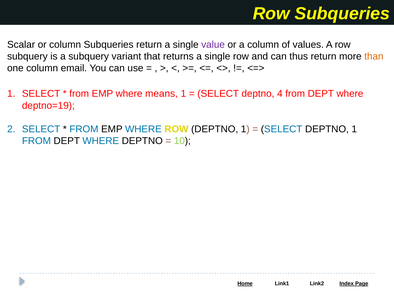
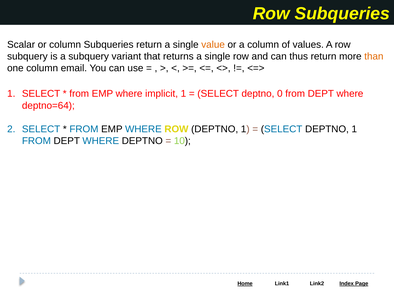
value colour: purple -> orange
means: means -> implicit
4: 4 -> 0
deptno=19: deptno=19 -> deptno=64
